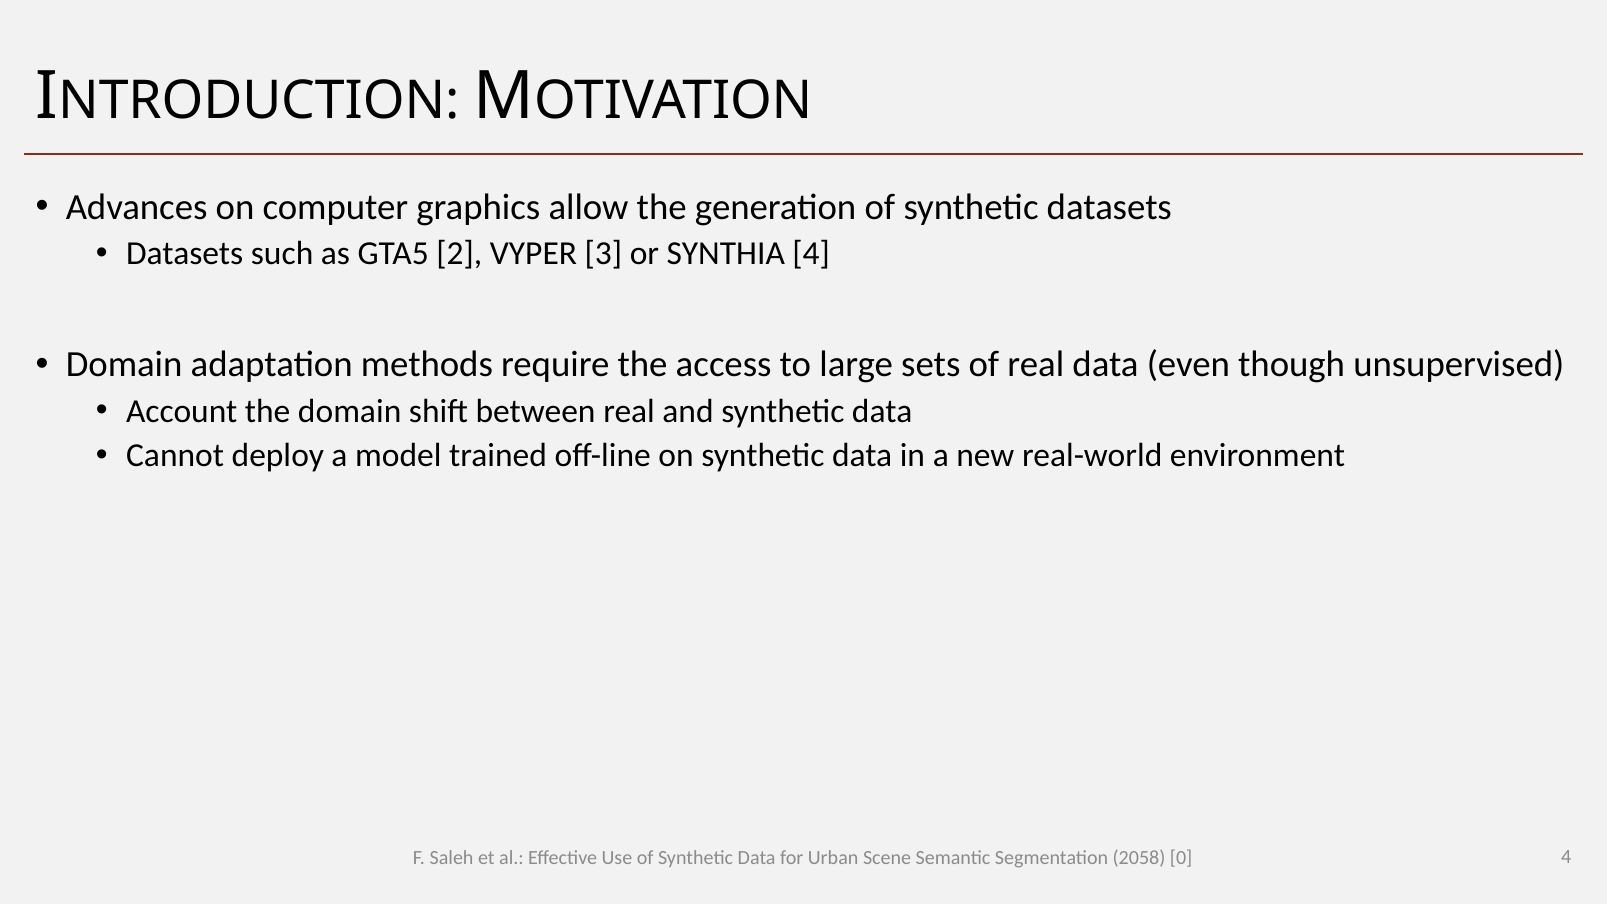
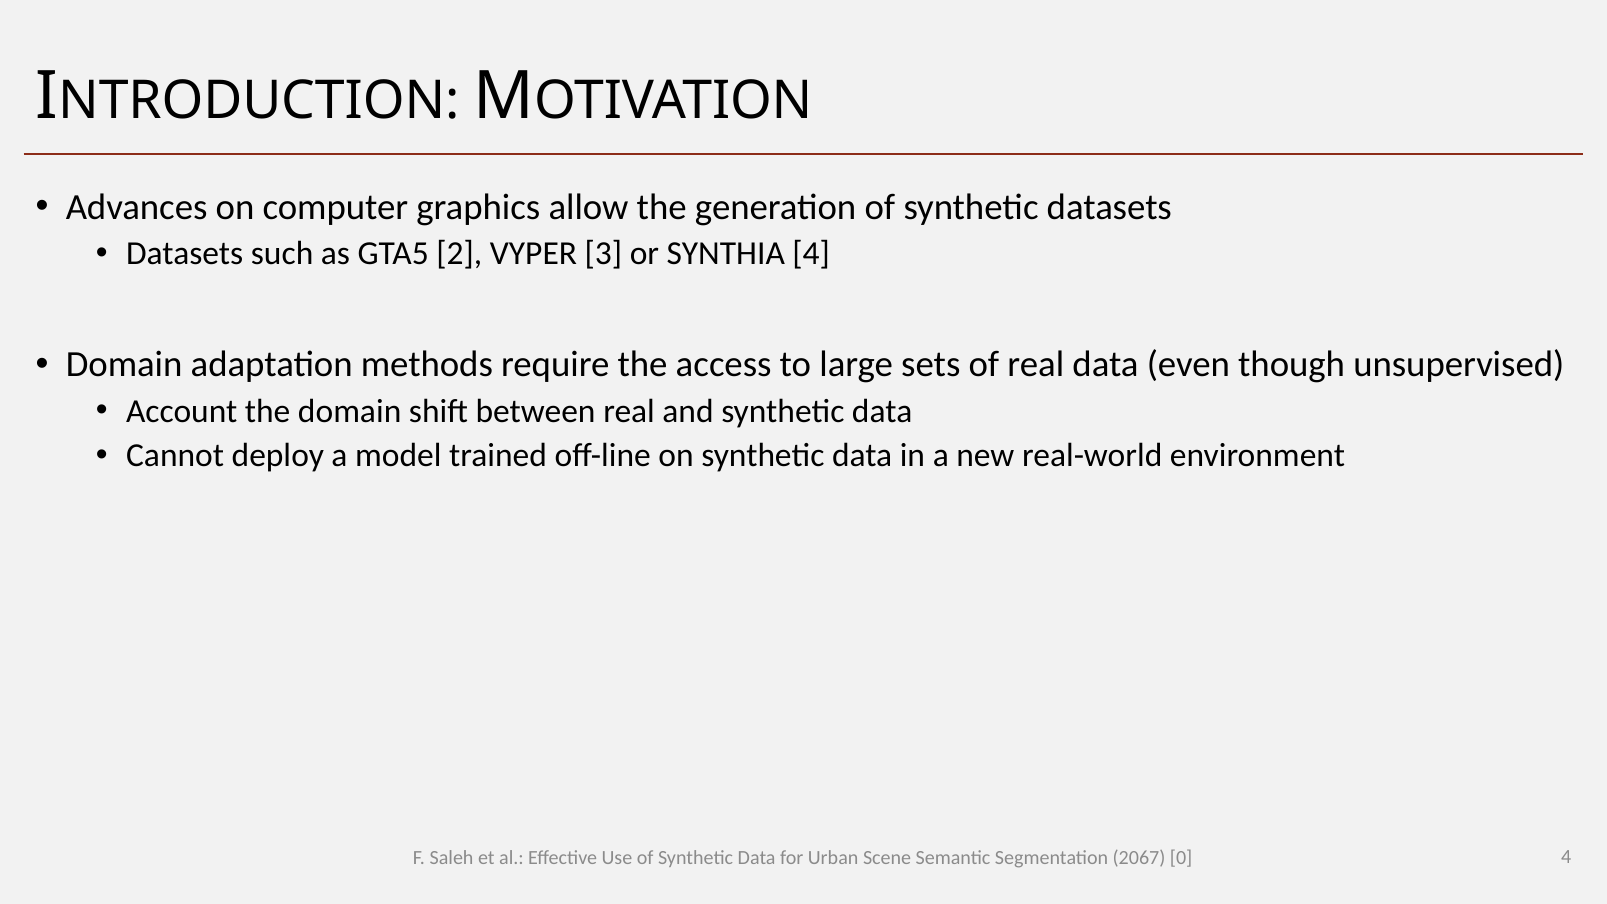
2058: 2058 -> 2067
